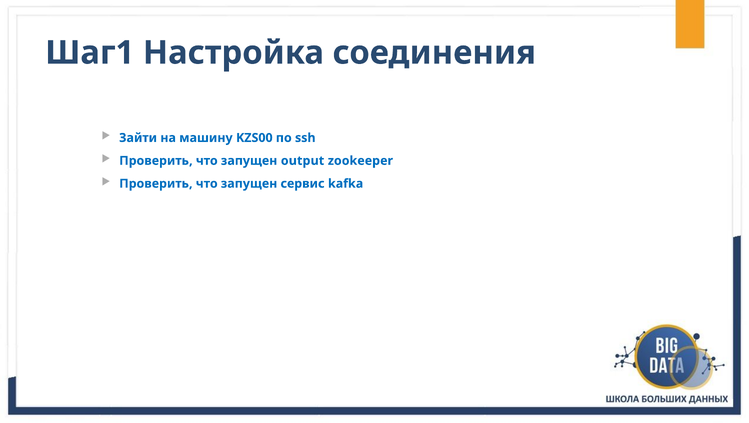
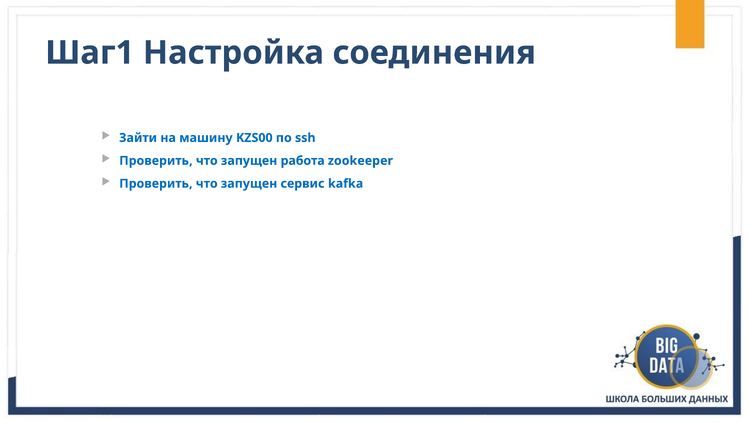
output: output -> работа
